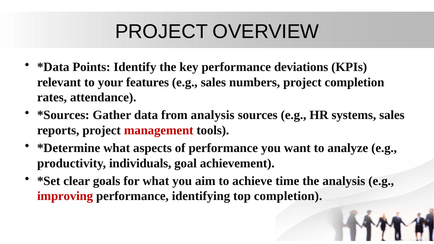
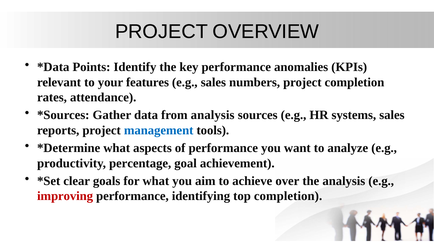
deviations: deviations -> anomalies
management colour: red -> blue
individuals: individuals -> percentage
time: time -> over
